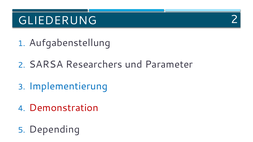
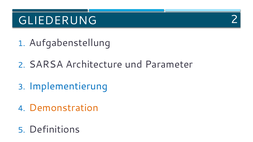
Researchers: Researchers -> Architecture
Demonstration colour: red -> orange
Depending: Depending -> Definitions
